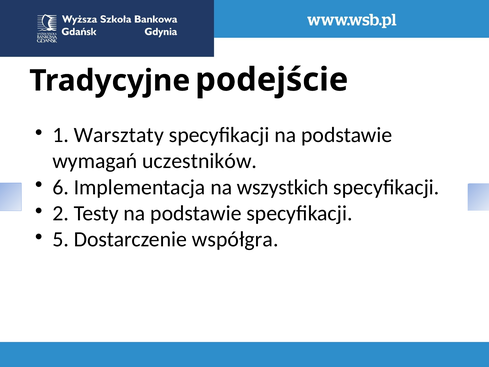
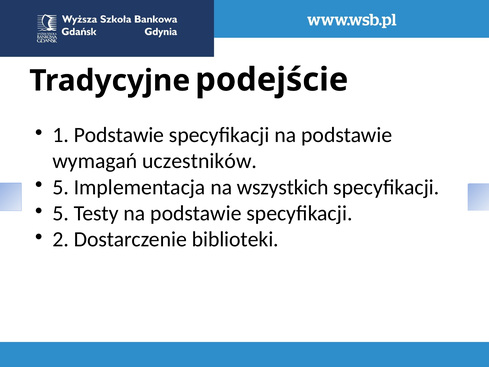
1 Warsztaty: Warsztaty -> Podstawie
6 at (61, 187): 6 -> 5
2 at (61, 213): 2 -> 5
5: 5 -> 2
współgra: współgra -> biblioteki
